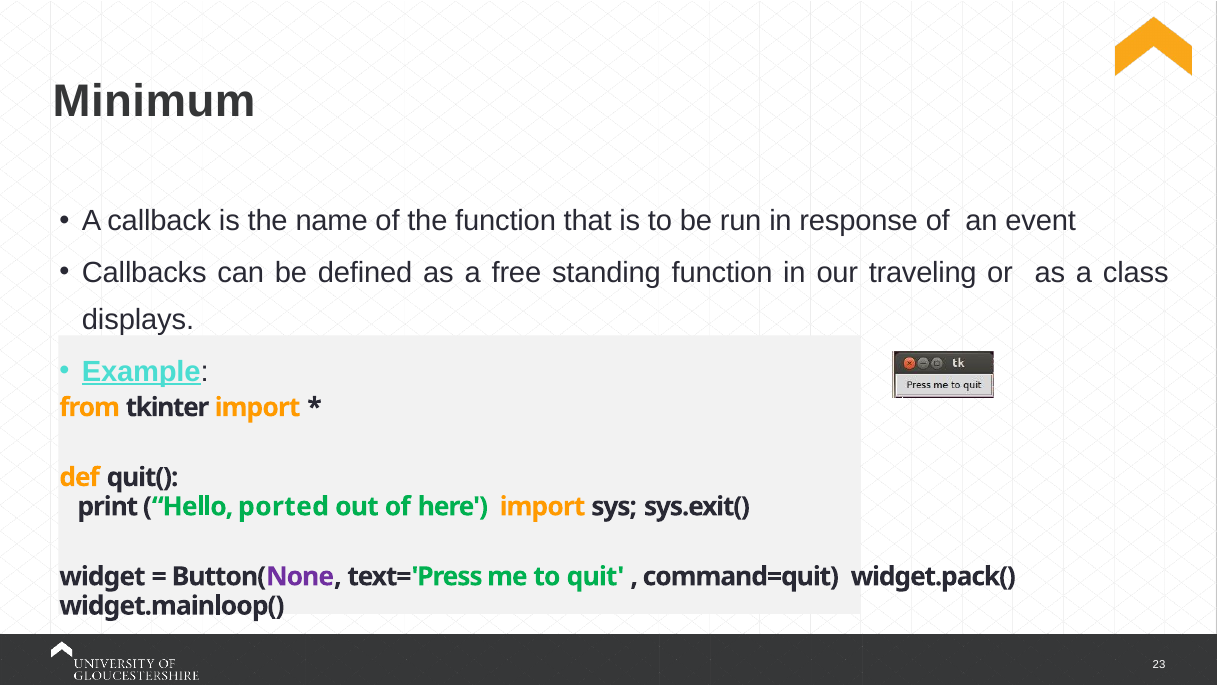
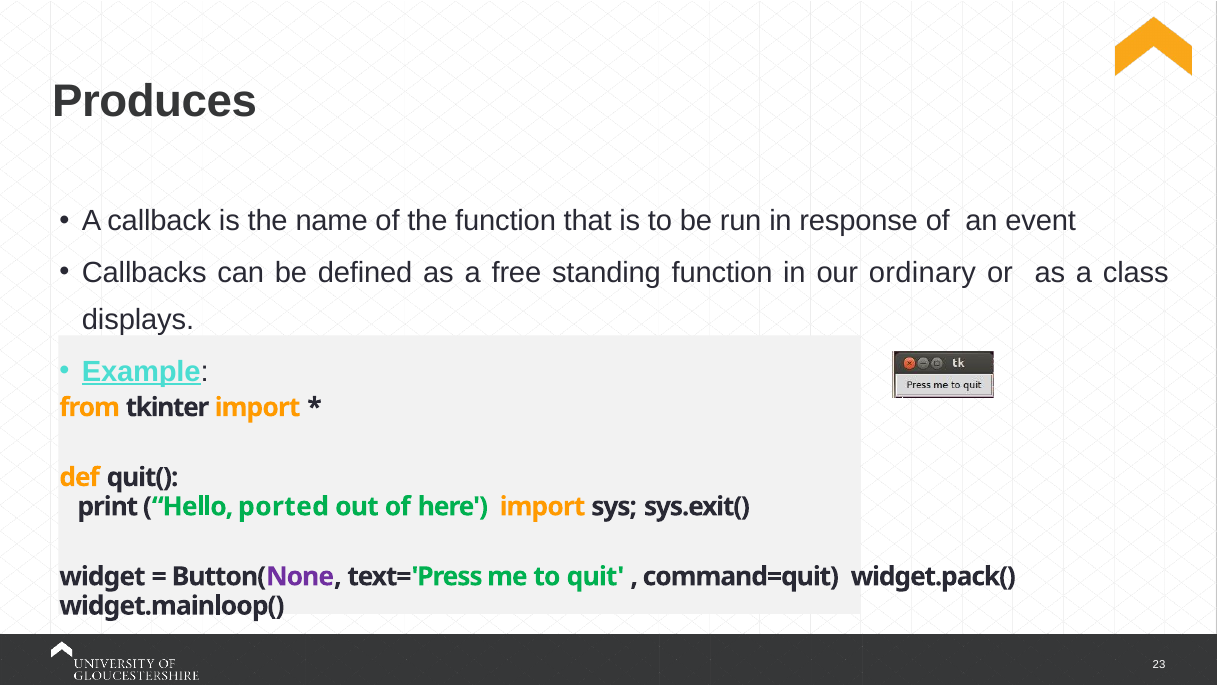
Minimum: Minimum -> Produces
traveling: traveling -> ordinary
